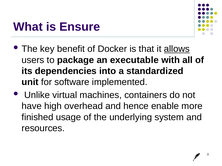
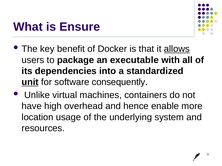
unit underline: none -> present
implemented: implemented -> consequently
finished: finished -> location
